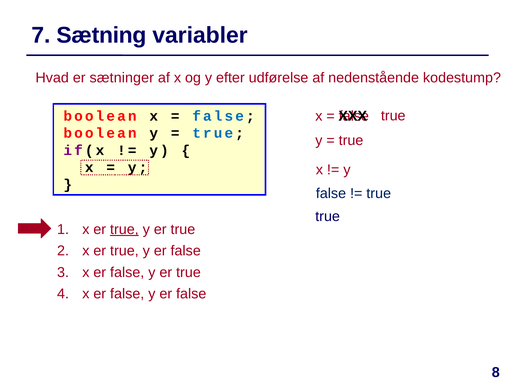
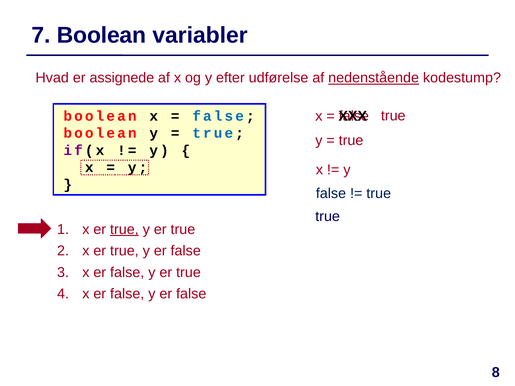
7 Sætning: Sætning -> Boolean
sætninger: sætninger -> assignede
nedenstående underline: none -> present
